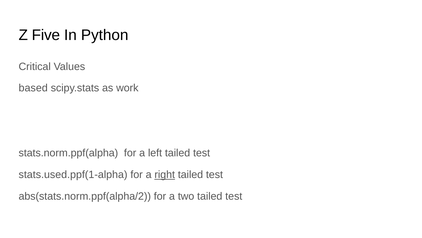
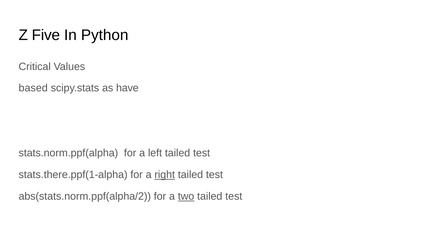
work: work -> have
stats.used.ppf(1-alpha: stats.used.ppf(1-alpha -> stats.there.ppf(1-alpha
two underline: none -> present
